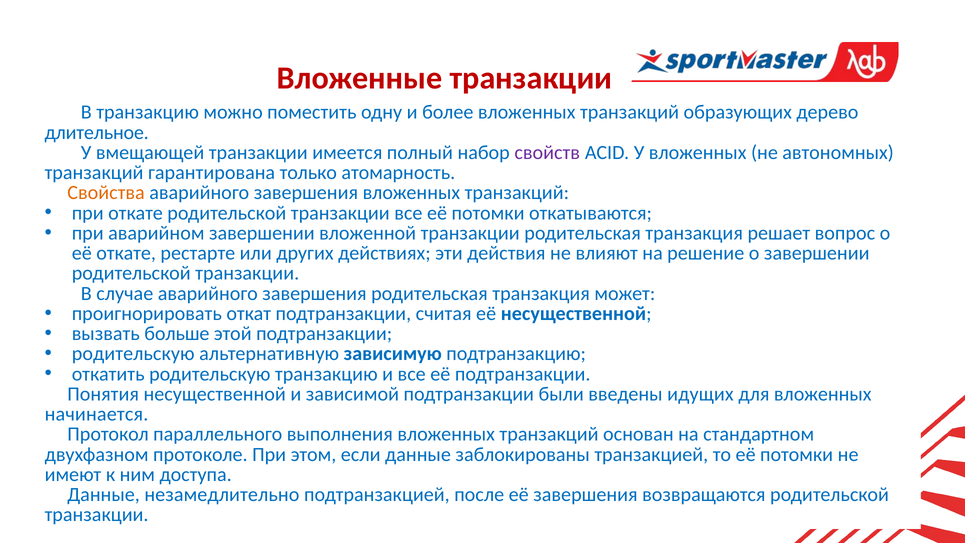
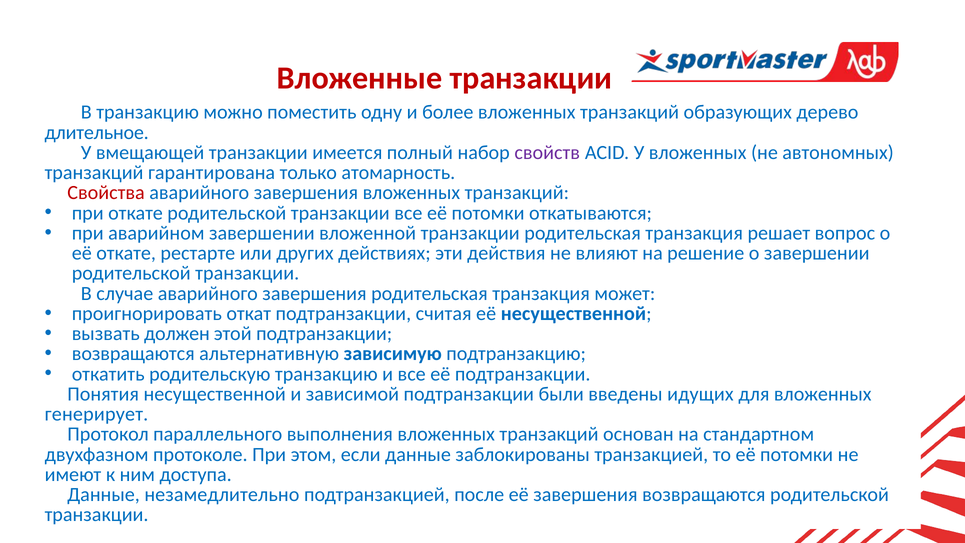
Свойства colour: orange -> red
больше: больше -> должен
родительскую at (133, 354): родительскую -> возвращаются
начинается: начинается -> генерирует
